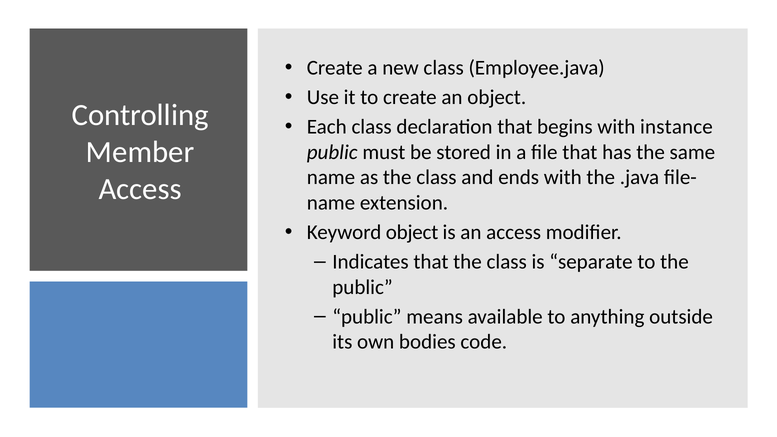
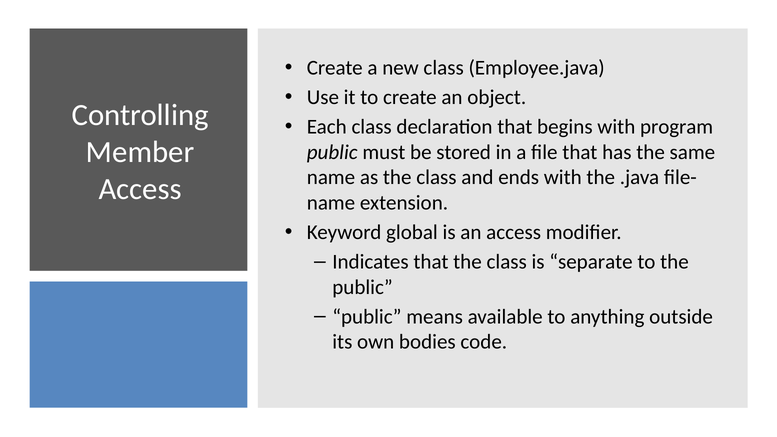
instance: instance -> program
Keyword object: object -> global
